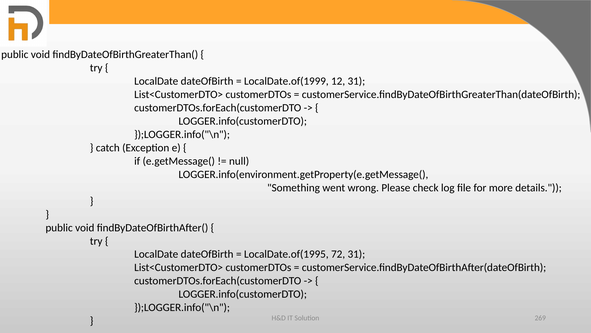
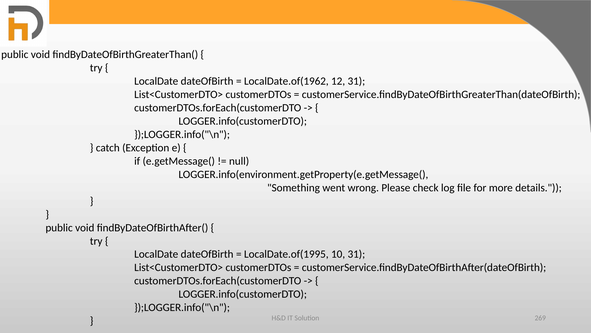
LocalDate.of(1999: LocalDate.of(1999 -> LocalDate.of(1962
72: 72 -> 10
